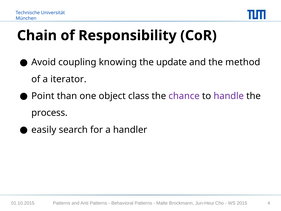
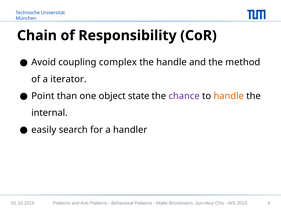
knowing: knowing -> complex
the update: update -> handle
class: class -> state
handle at (229, 96) colour: purple -> orange
process: process -> internal
